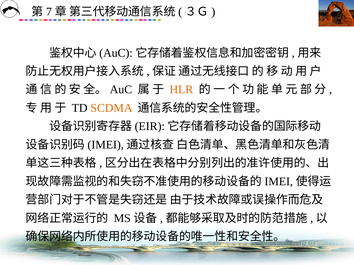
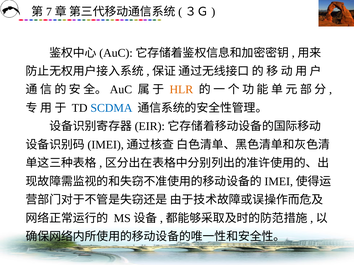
SCDMA colour: orange -> blue
